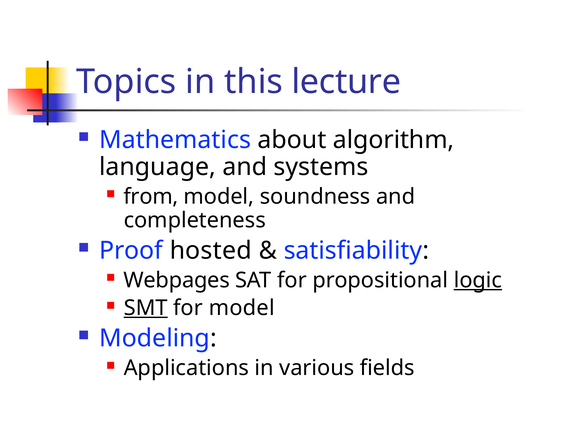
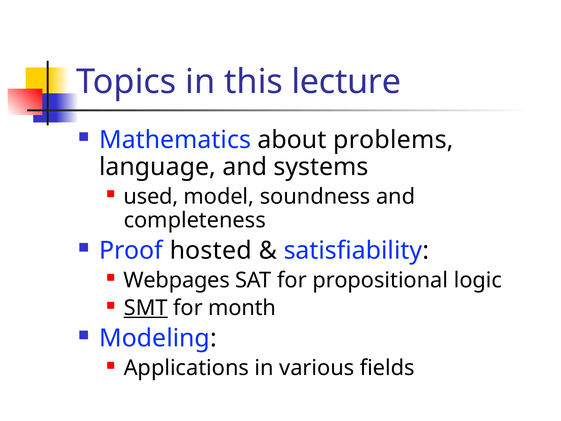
algorithm: algorithm -> problems
from: from -> used
logic underline: present -> none
for model: model -> month
